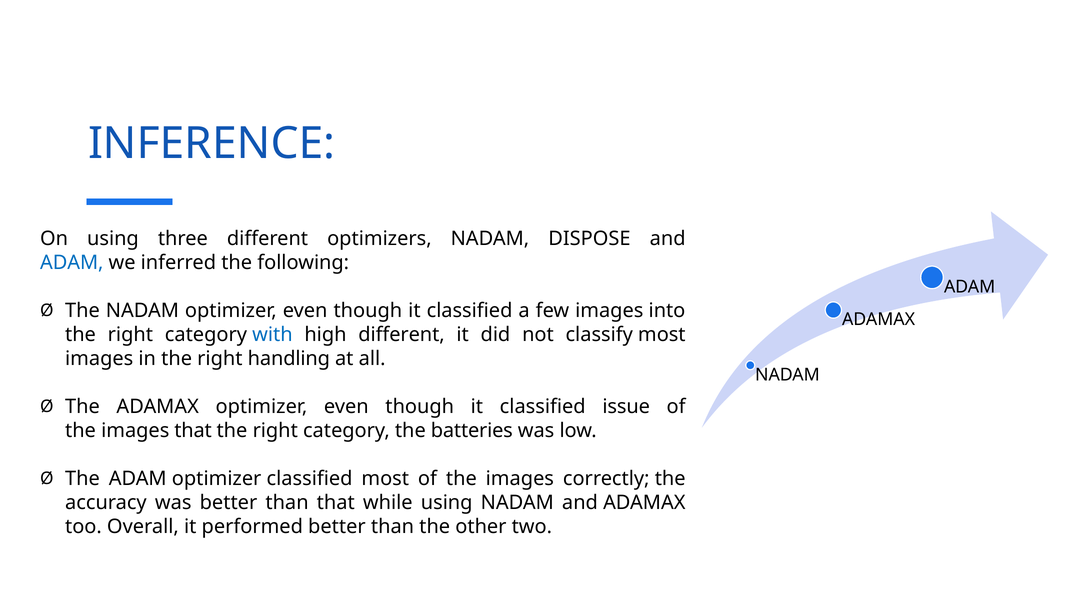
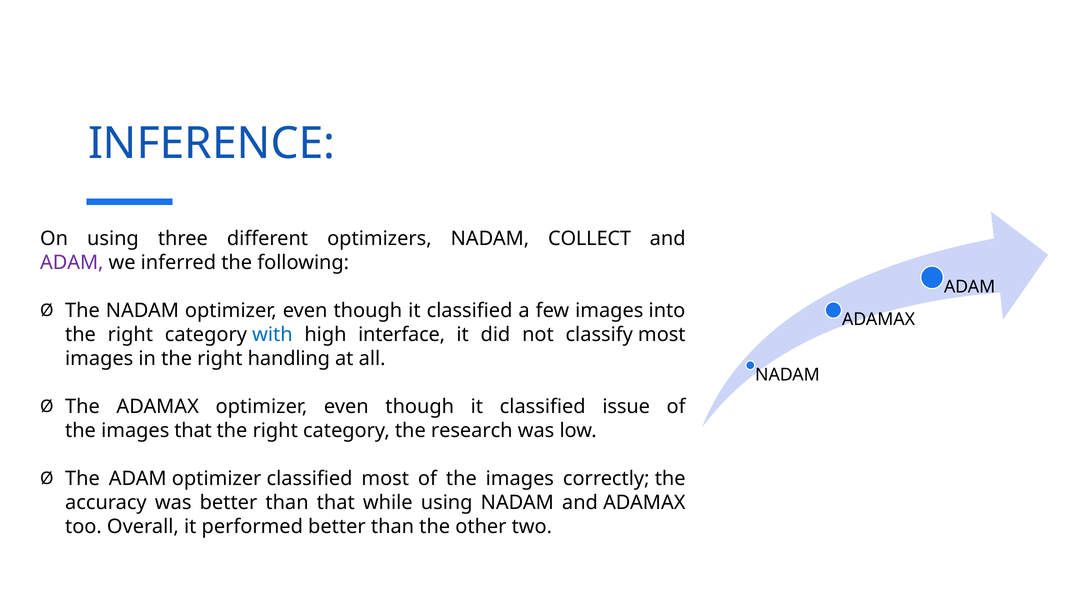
DISPOSE: DISPOSE -> COLLECT
ADAM at (72, 263) colour: blue -> purple
high different: different -> interface
batteries: batteries -> research
